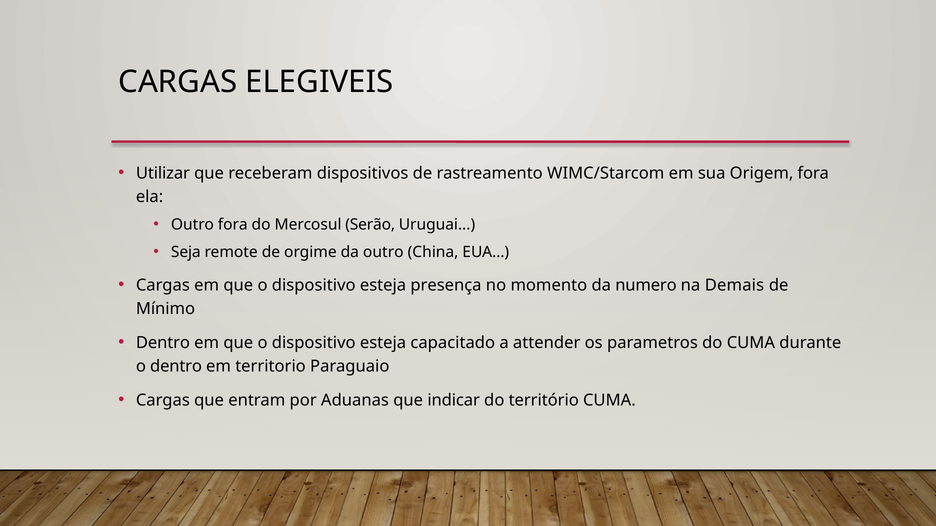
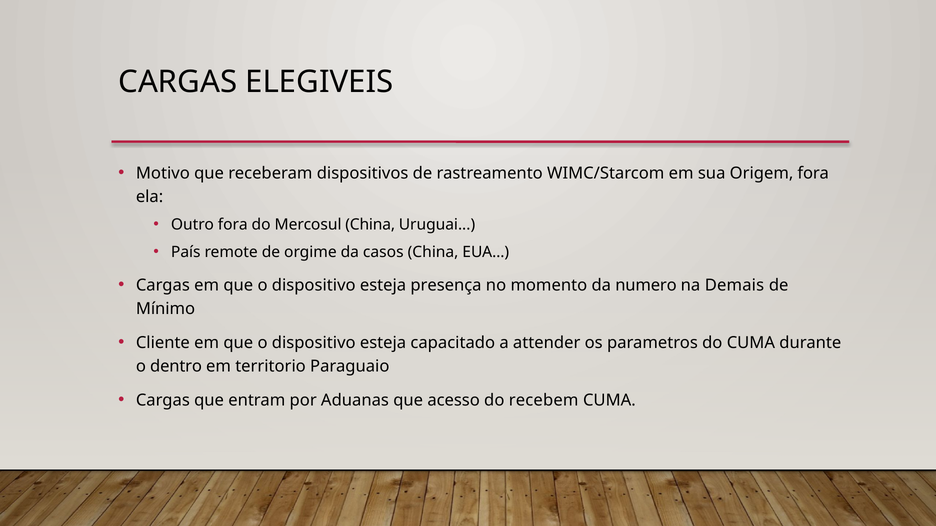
Utilizar: Utilizar -> Motivo
Mercosul Serão: Serão -> China
Seja: Seja -> País
da outro: outro -> casos
Dentro at (163, 343): Dentro -> Cliente
indicar: indicar -> acesso
território: território -> recebem
